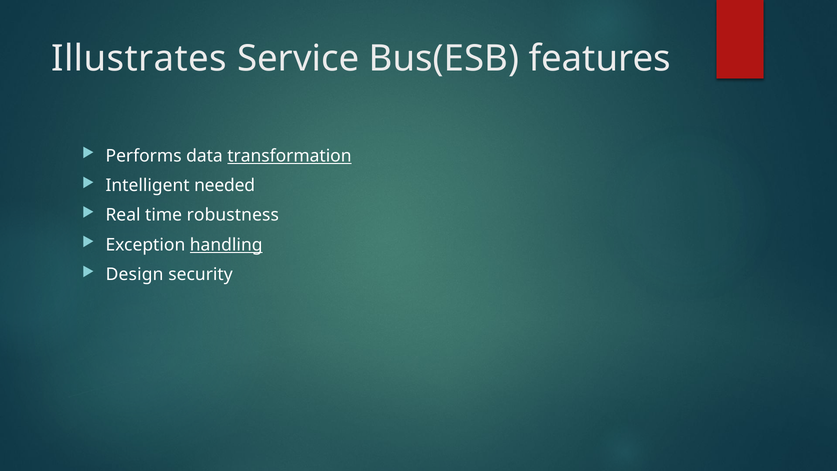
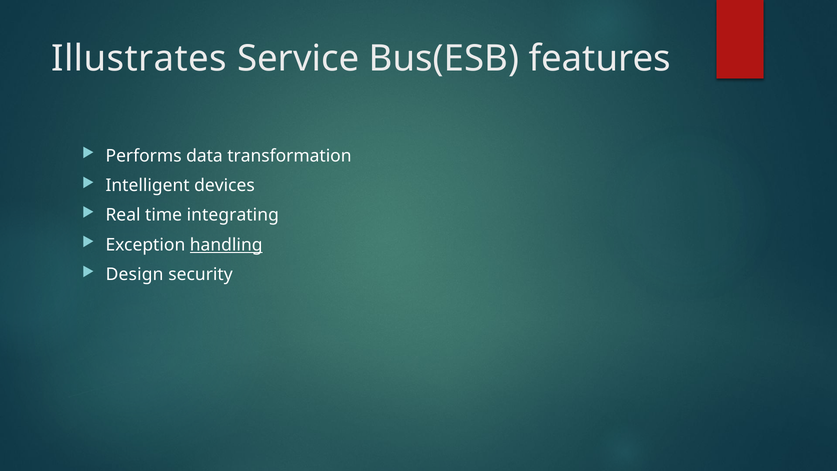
transformation underline: present -> none
needed: needed -> devices
robustness: robustness -> integrating
